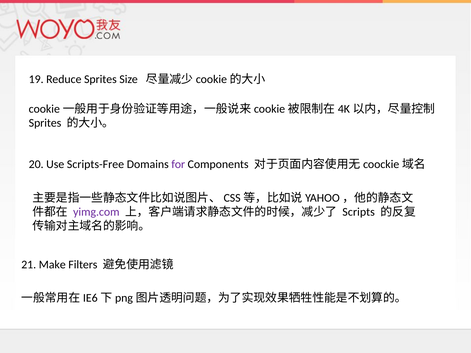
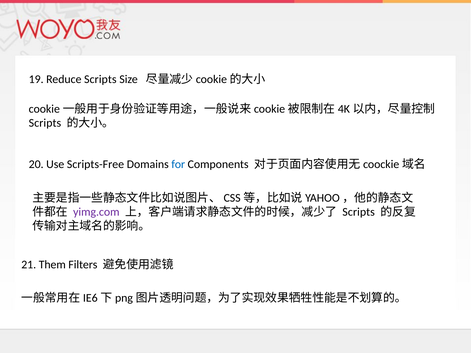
Reduce Sprites: Sprites -> Scripts
Sprites at (45, 123): Sprites -> Scripts
for colour: purple -> blue
Make: Make -> Them
